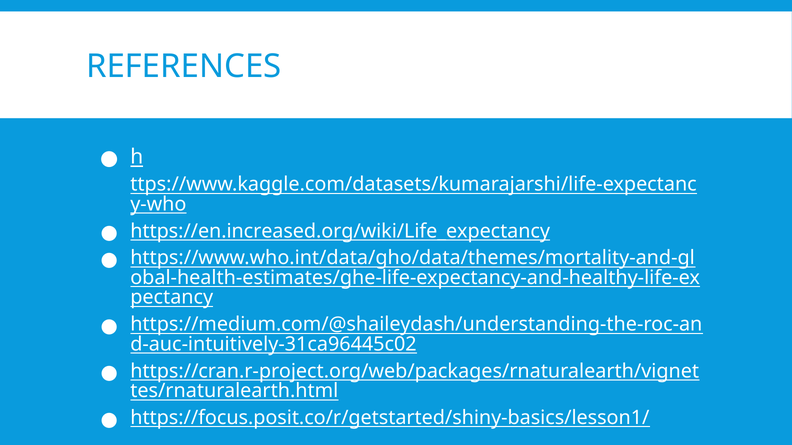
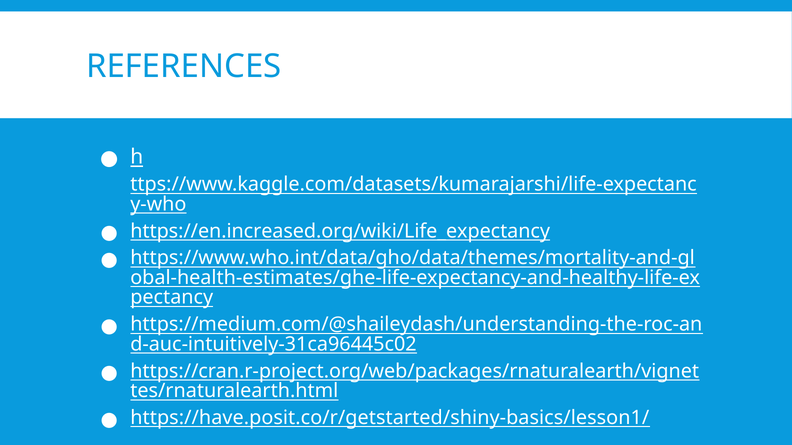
https://focus.posit.co/r/getstarted/shiny-basics/lesson1/: https://focus.posit.co/r/getstarted/shiny-basics/lesson1/ -> https://have.posit.co/r/getstarted/shiny-basics/lesson1/
